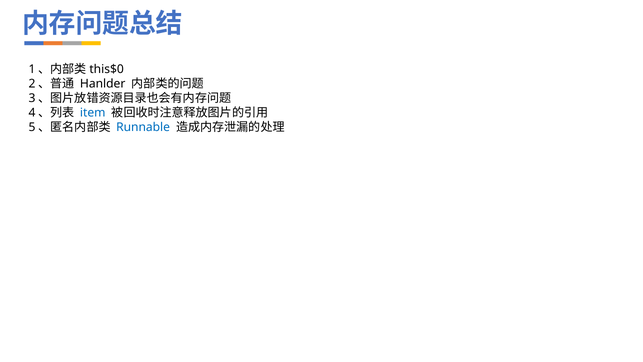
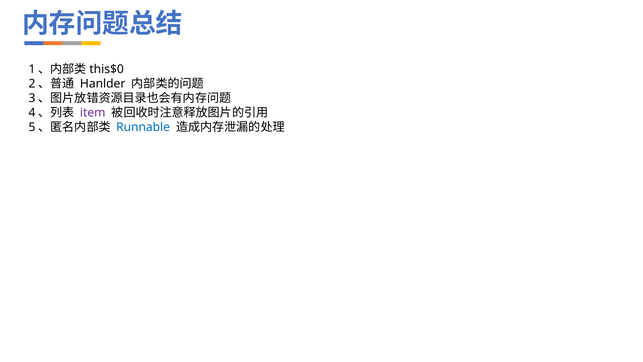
item colour: blue -> purple
